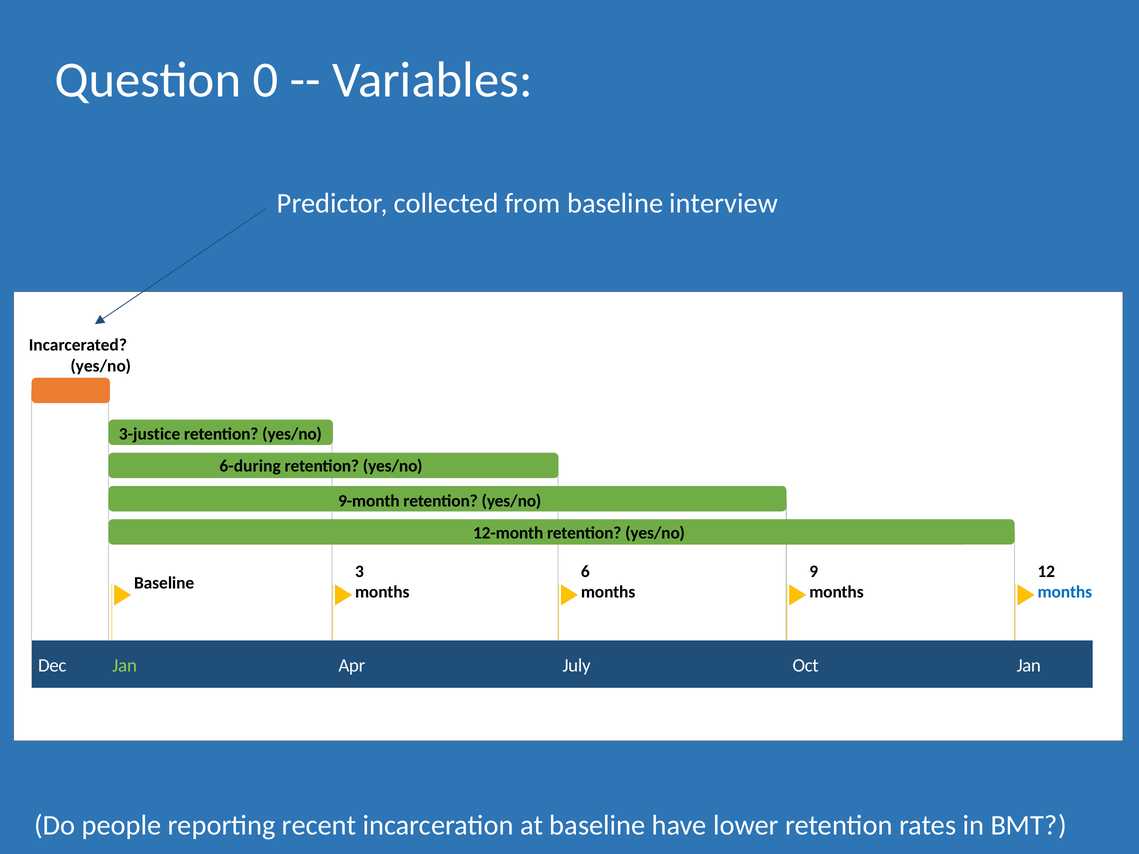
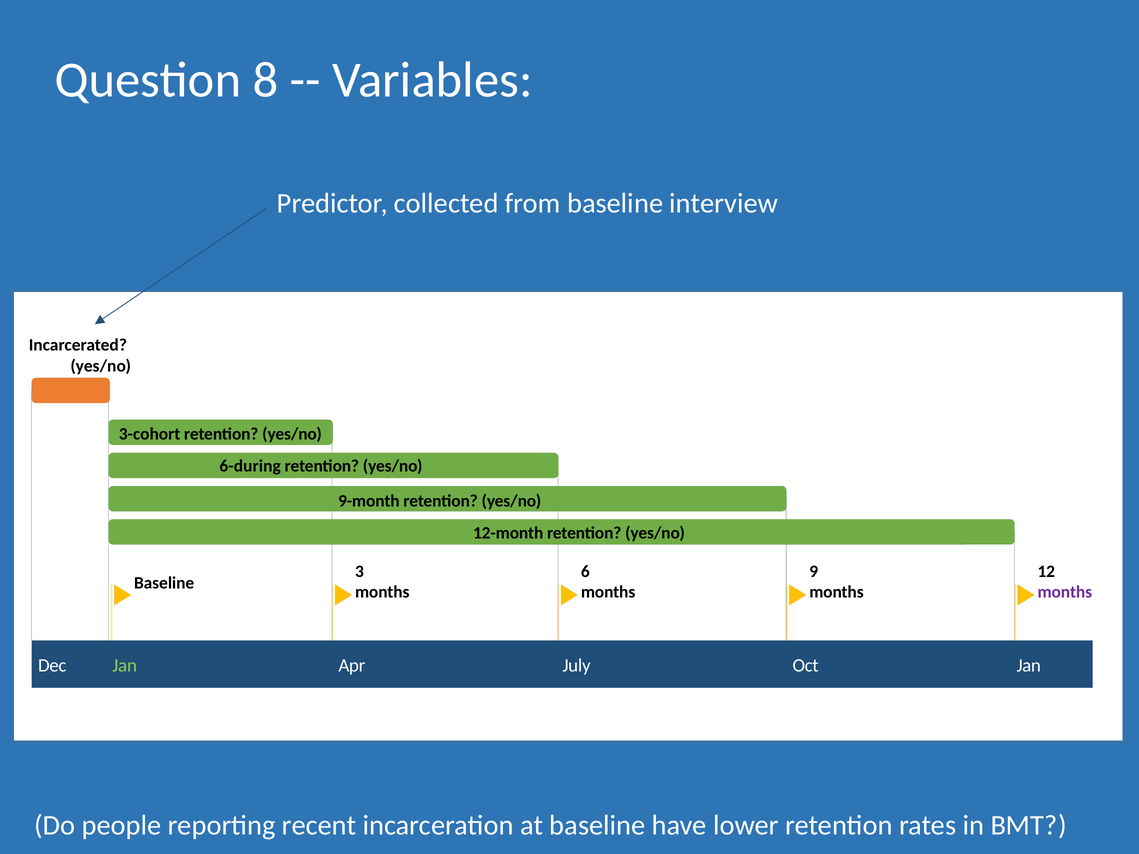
0: 0 -> 8
3-justice: 3-justice -> 3-cohort
months at (1065, 592) colour: blue -> purple
